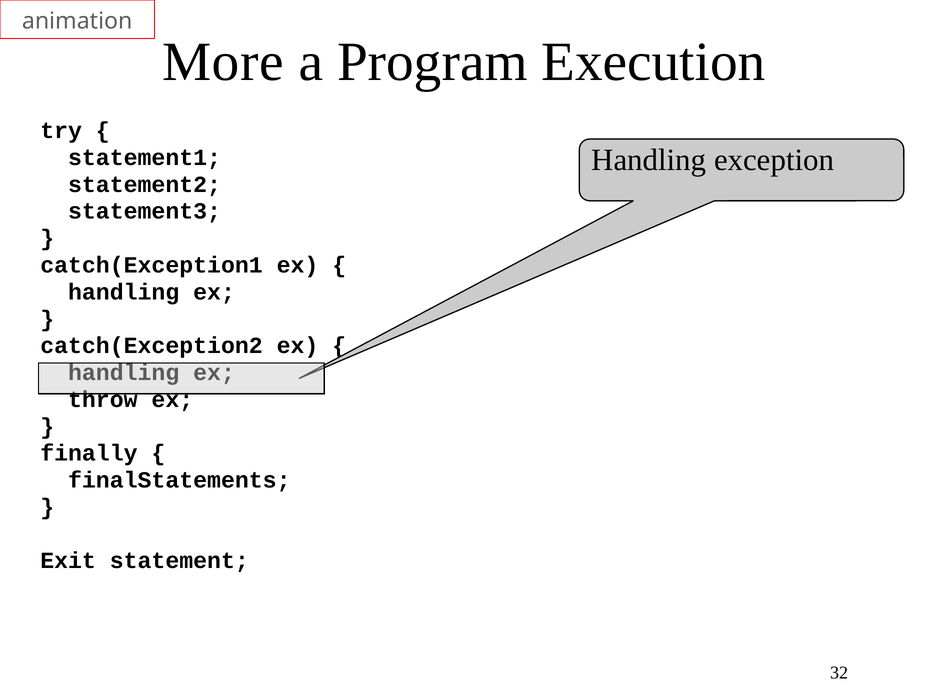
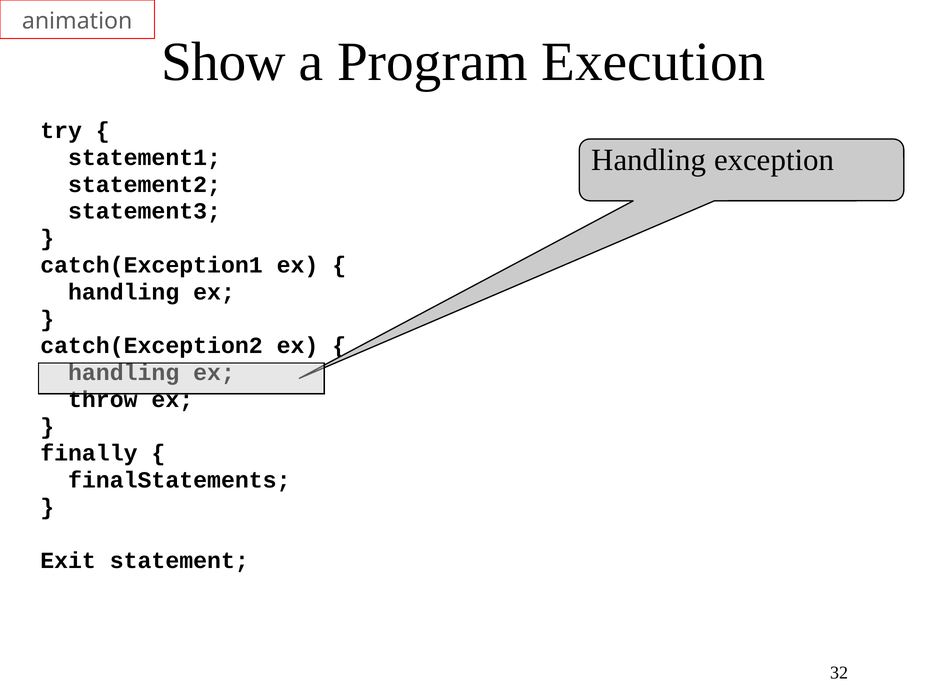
More: More -> Show
